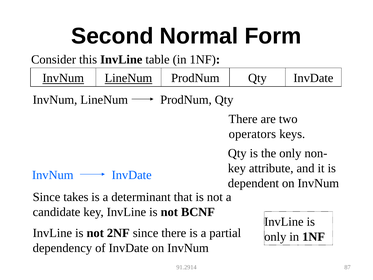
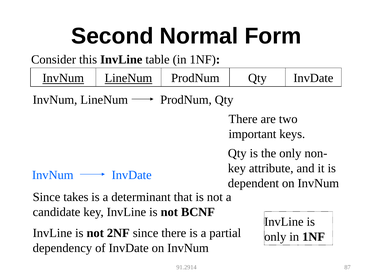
operators: operators -> important
